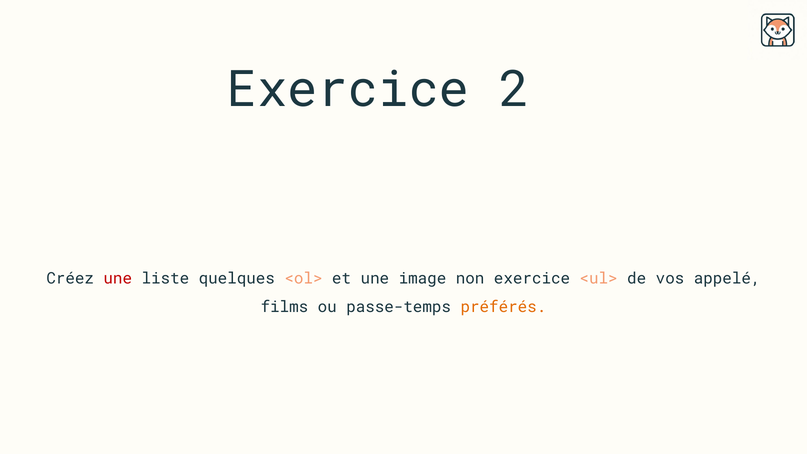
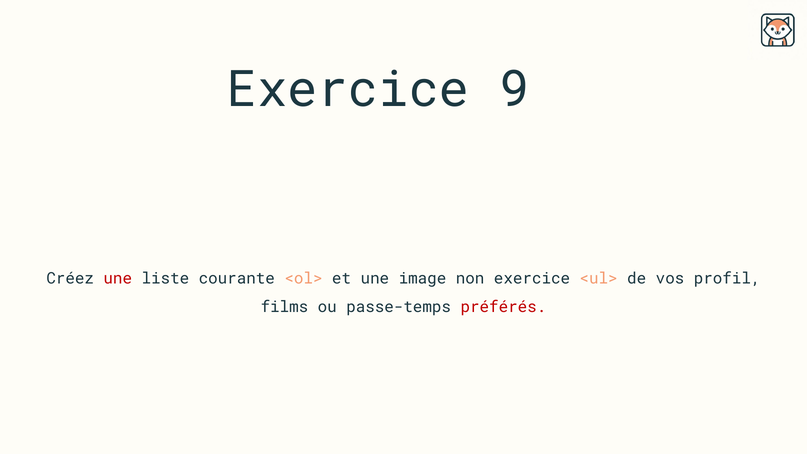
2: 2 -> 9
quelques: quelques -> courante
appelé: appelé -> profil
préférés colour: orange -> red
